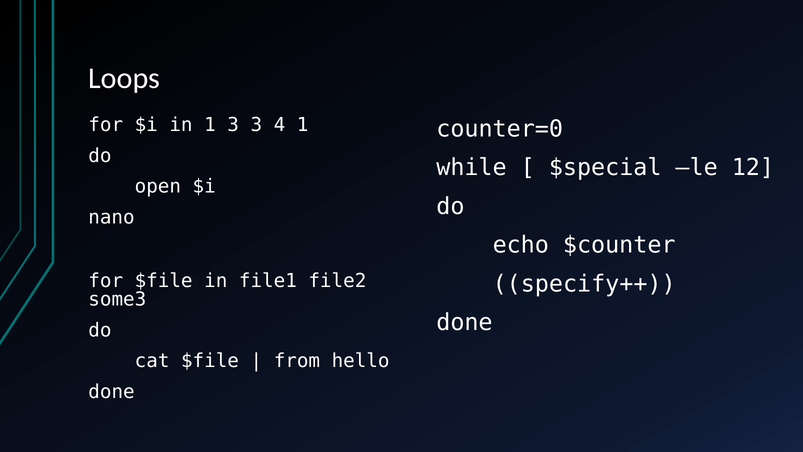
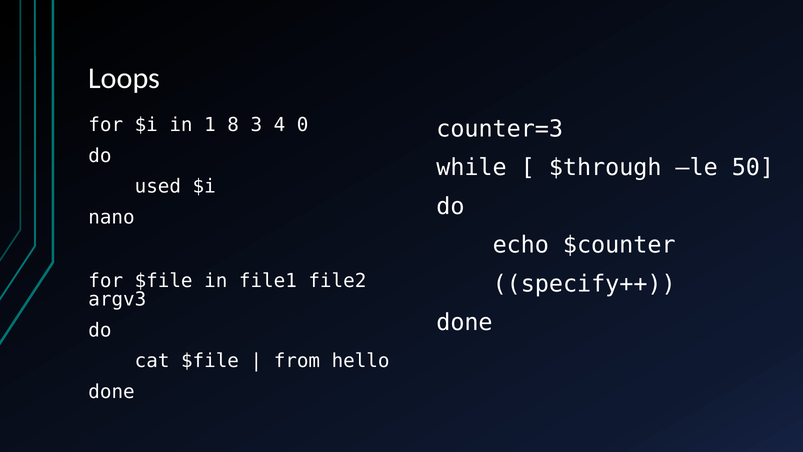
1 3: 3 -> 8
4 1: 1 -> 0
counter=0: counter=0 -> counter=3
$special: $special -> $through
12: 12 -> 50
open: open -> used
some3: some3 -> argv3
